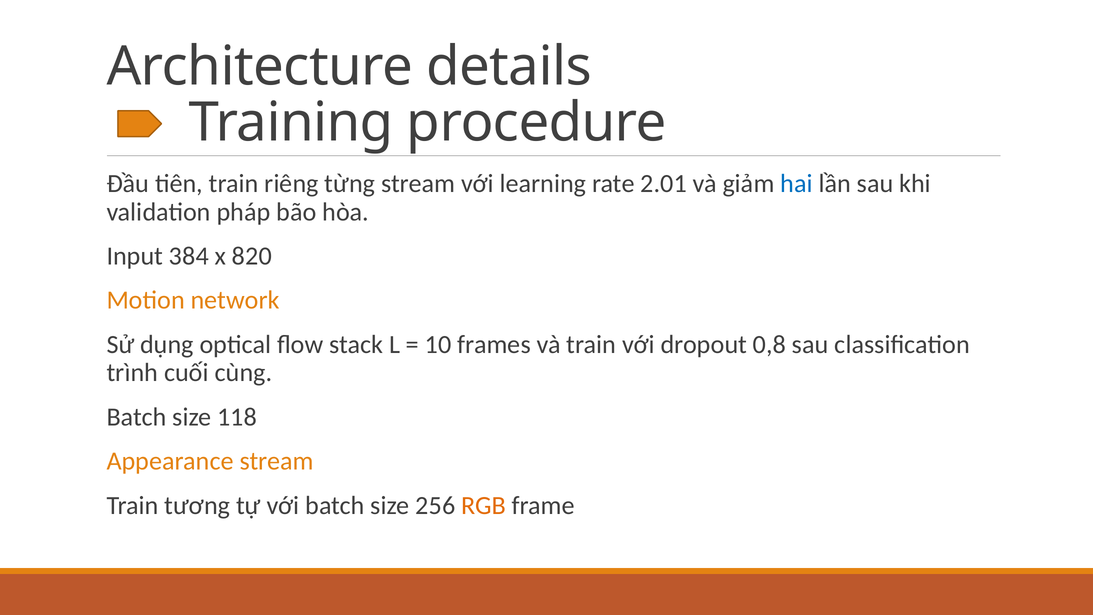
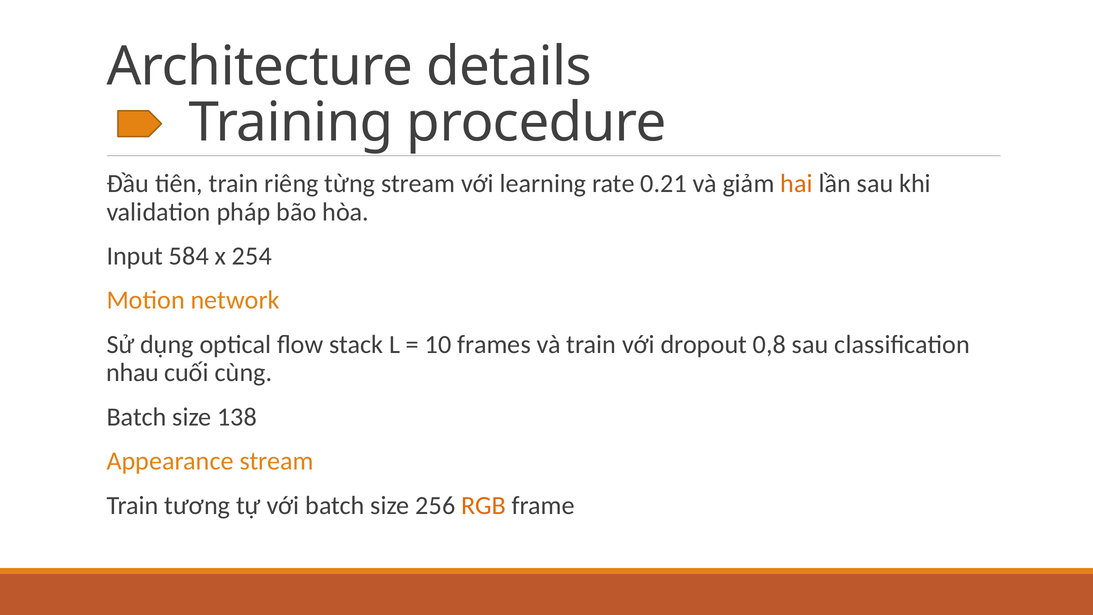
2.01: 2.01 -> 0.21
hai colour: blue -> orange
384: 384 -> 584
820: 820 -> 254
trình: trình -> nhau
118: 118 -> 138
